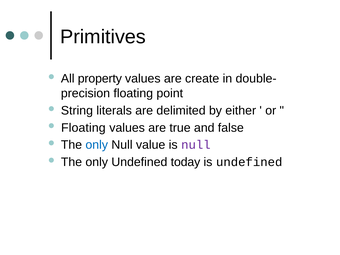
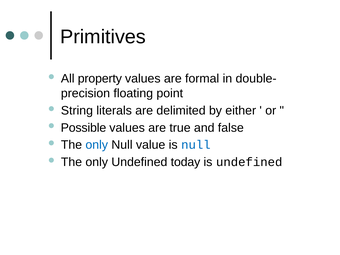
create: create -> formal
Floating at (83, 128): Floating -> Possible
null at (196, 145) colour: purple -> blue
